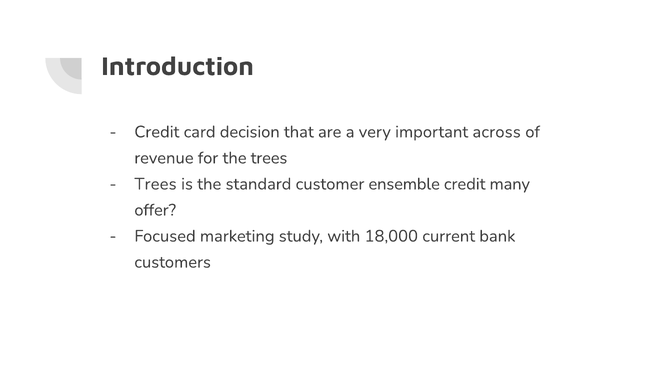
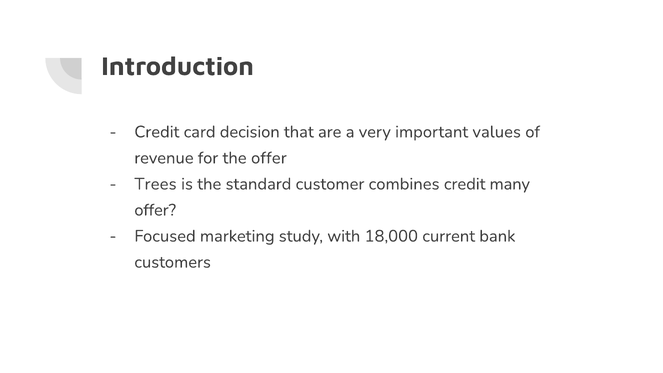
across: across -> values
the trees: trees -> offer
ensemble: ensemble -> combines
